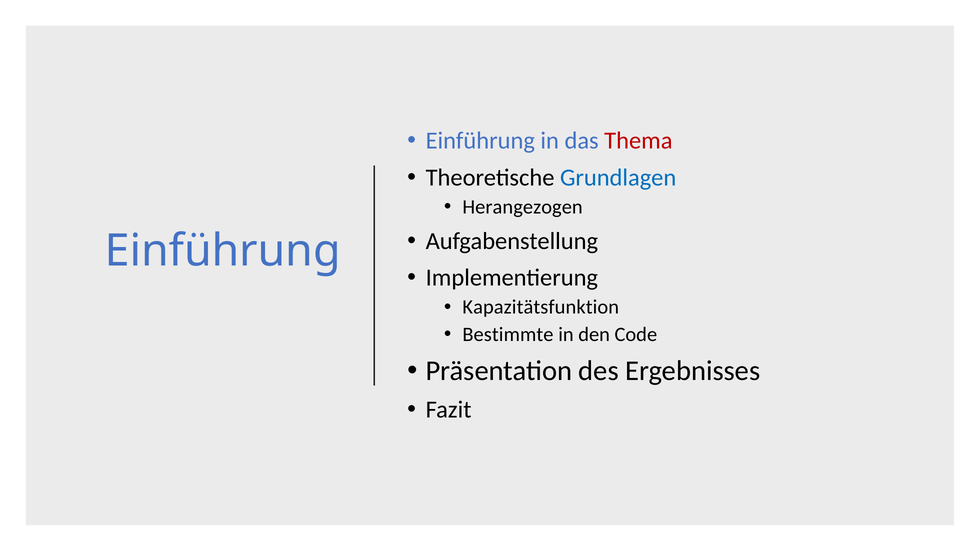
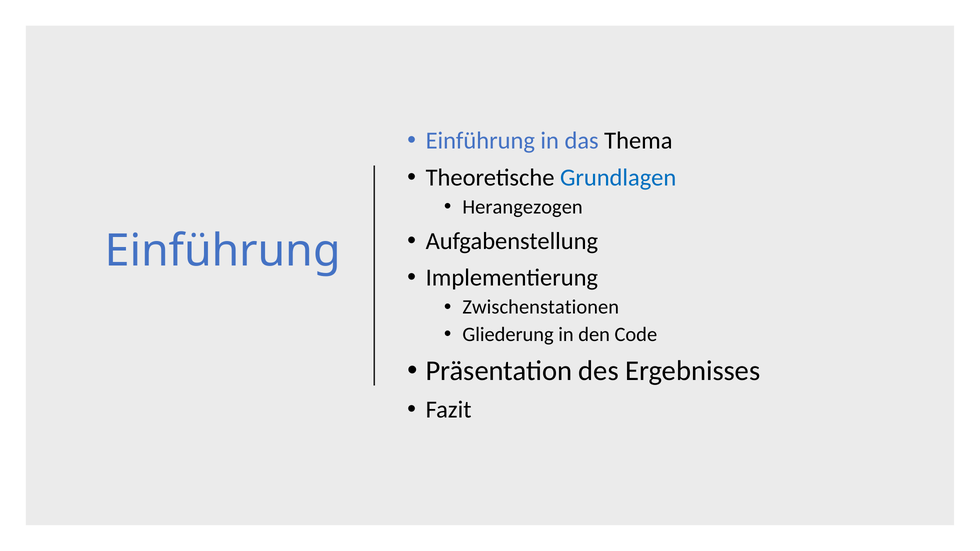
Thema colour: red -> black
Kapazitätsfunktion: Kapazitätsfunktion -> Zwischenstationen
Bestimmte: Bestimmte -> Gliederung
